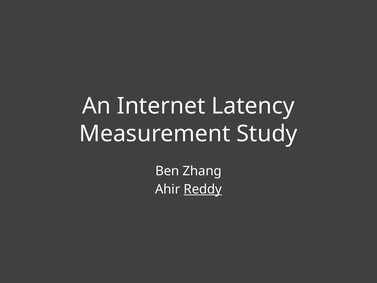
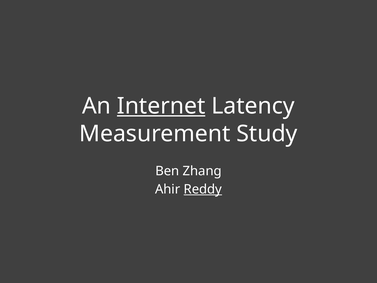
Internet underline: none -> present
